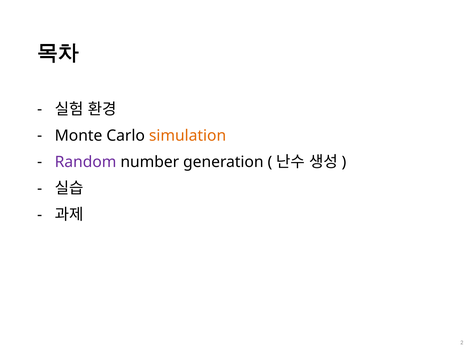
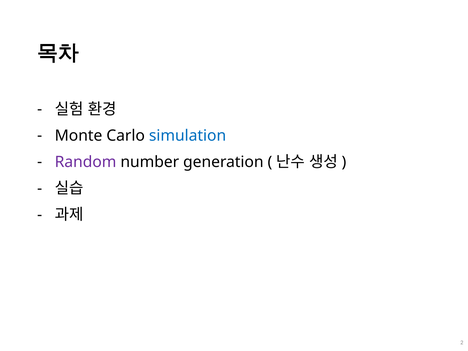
simulation colour: orange -> blue
